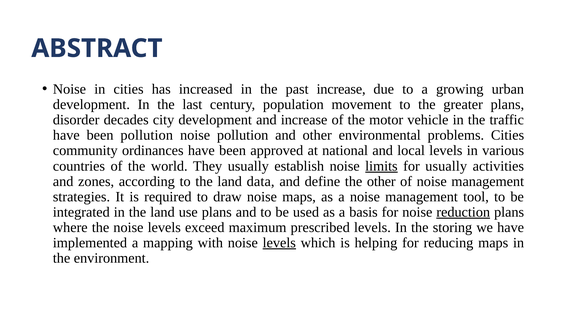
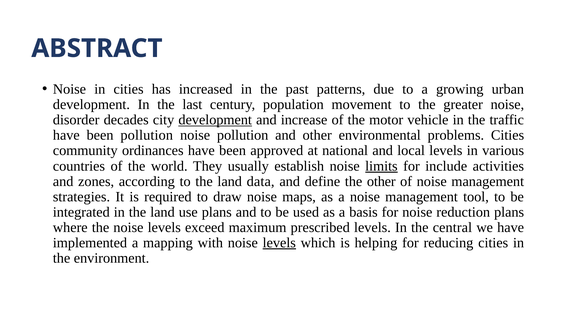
past increase: increase -> patterns
greater plans: plans -> noise
development at (215, 120) underline: none -> present
for usually: usually -> include
reduction underline: present -> none
storing: storing -> central
reducing maps: maps -> cities
